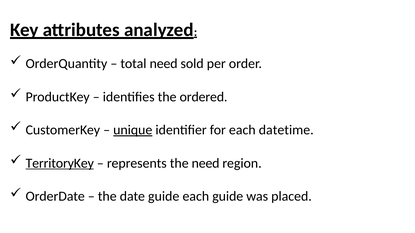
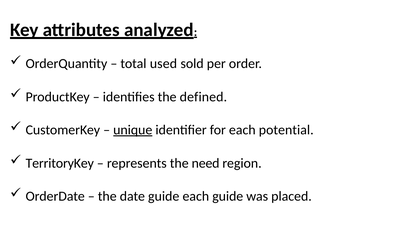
total need: need -> used
ordered: ordered -> defined
datetime: datetime -> potential
TerritoryKey underline: present -> none
